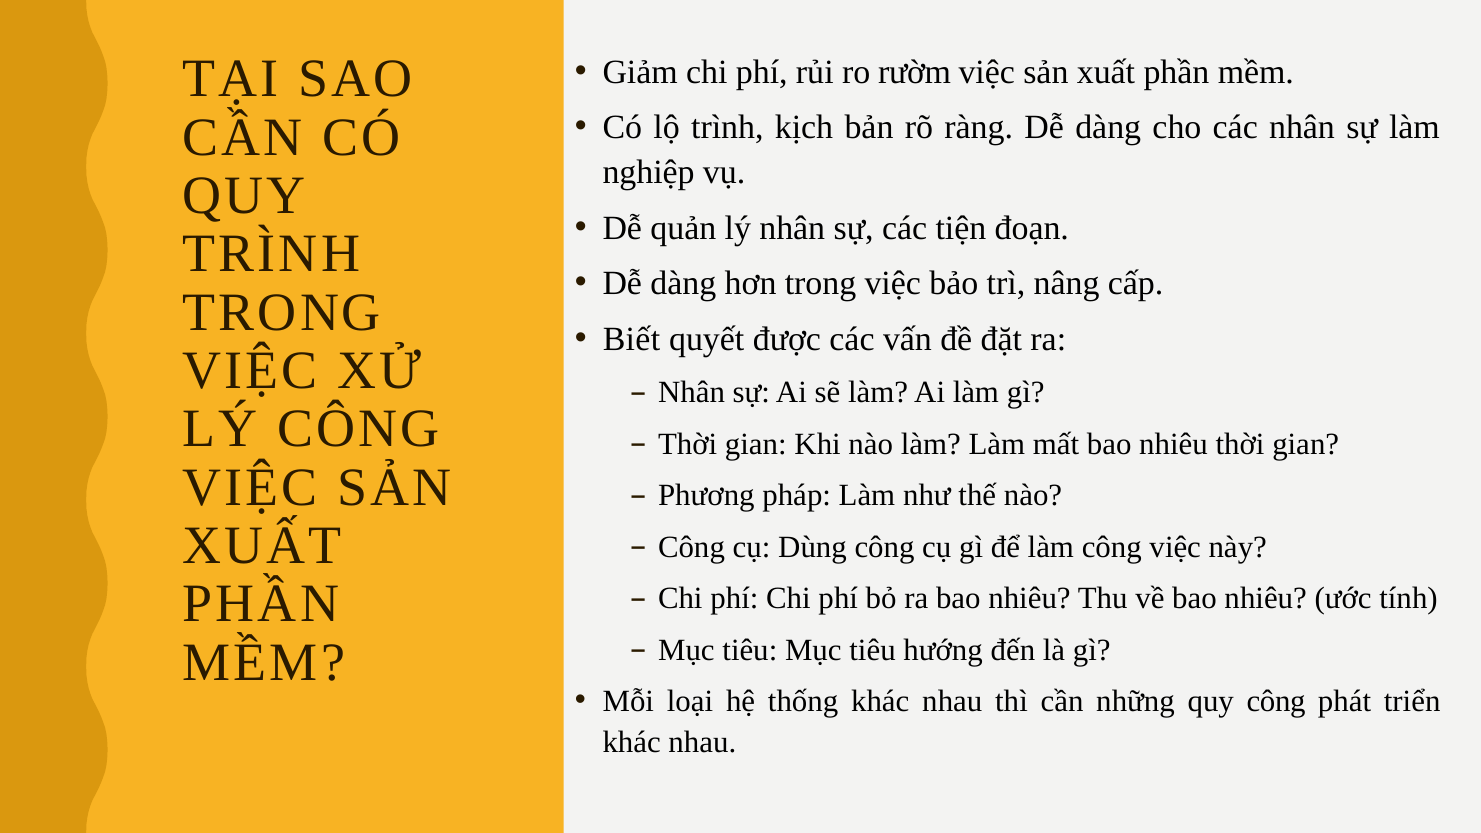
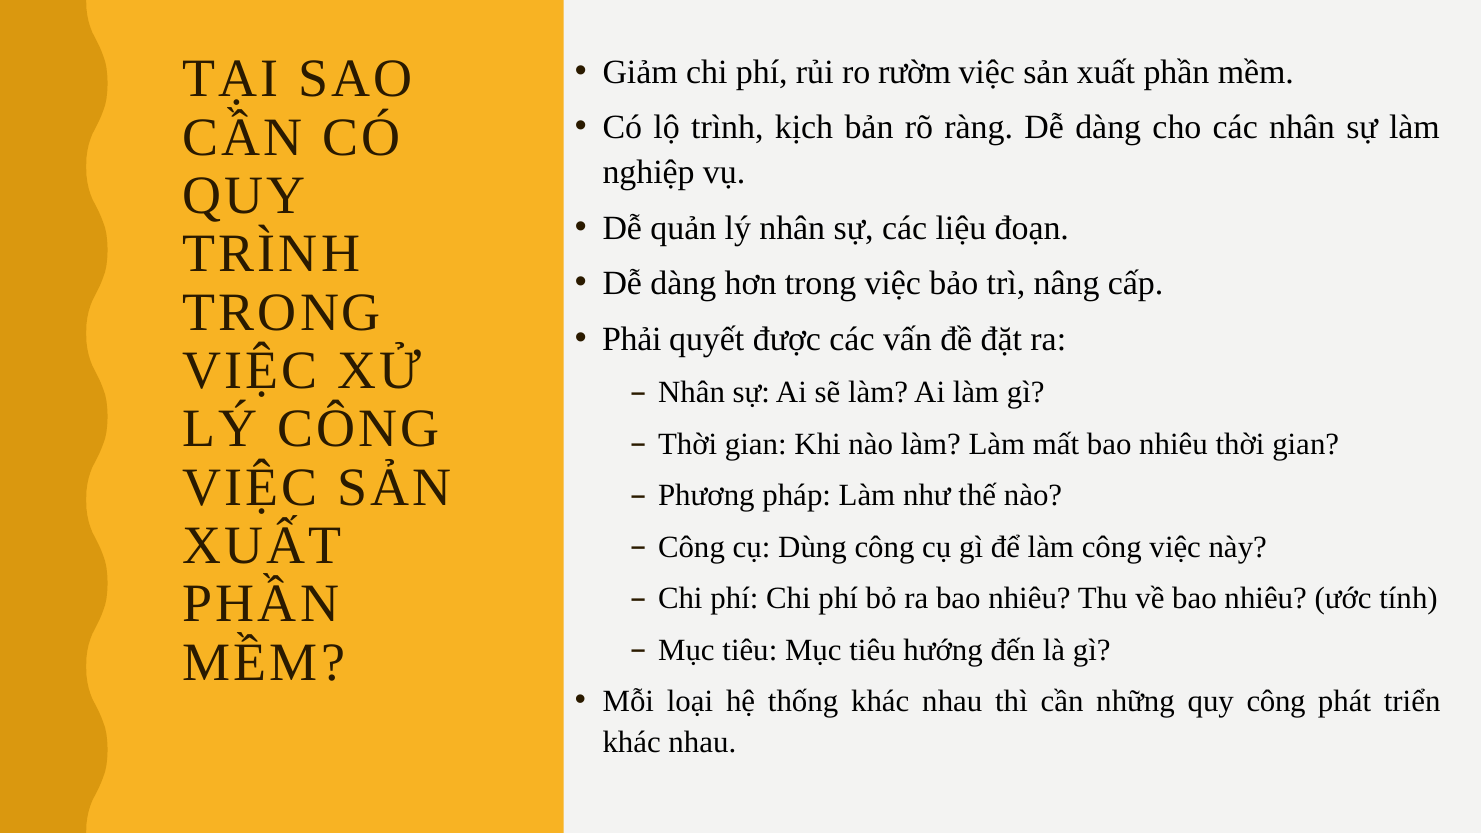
tiện: tiện -> liệu
Biết: Biết -> Phải
